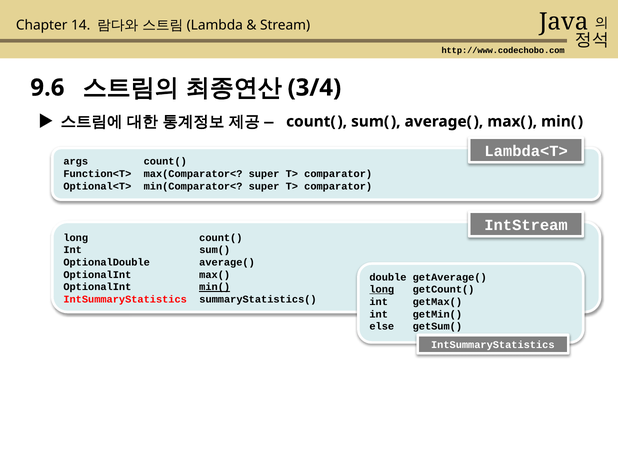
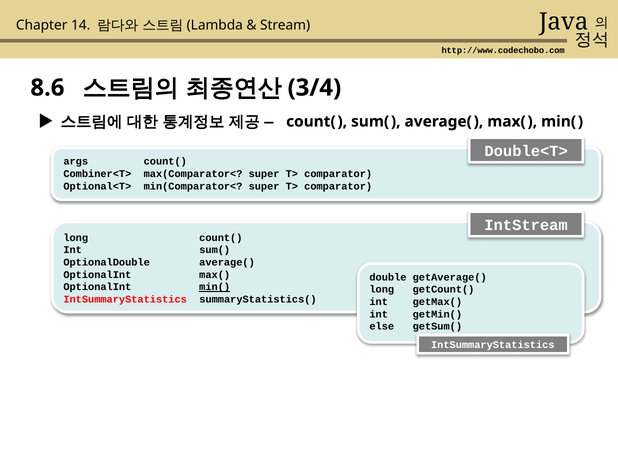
9.6: 9.6 -> 8.6
Lambda<T>: Lambda<T> -> Double<T>
Function<T>: Function<T> -> Combiner<T>
long at (382, 290) underline: present -> none
